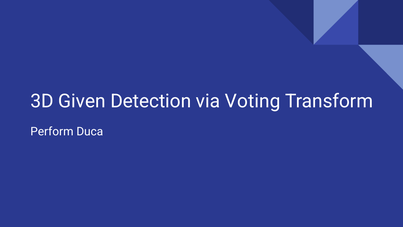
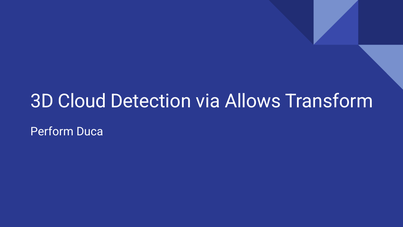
Given: Given -> Cloud
Voting: Voting -> Allows
